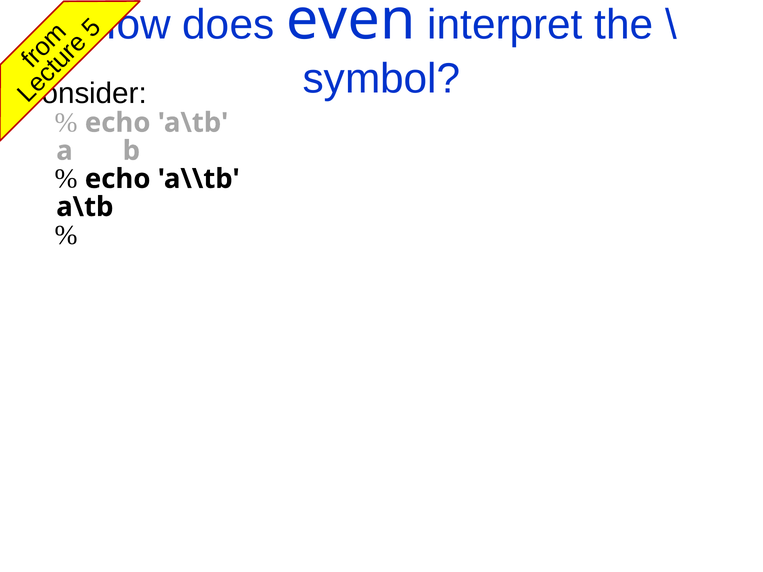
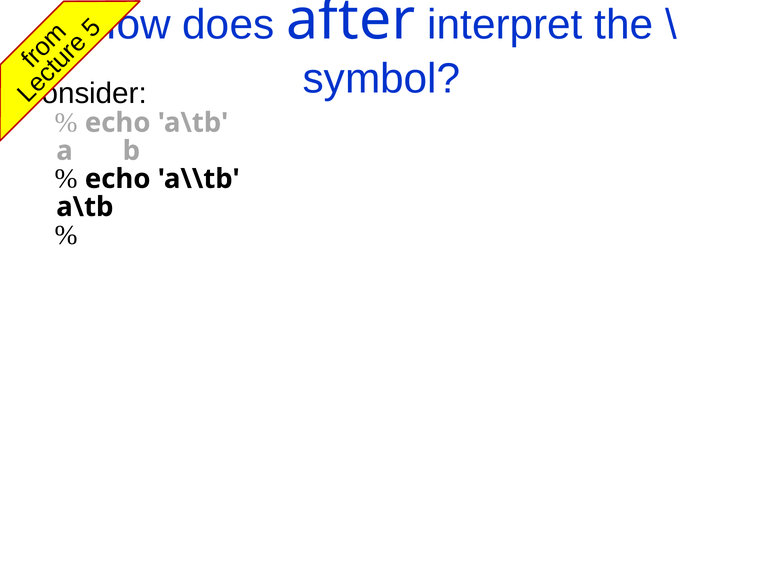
even: even -> after
